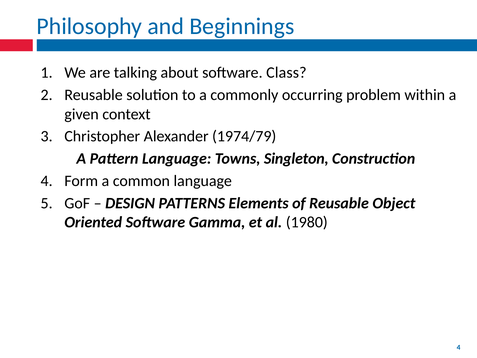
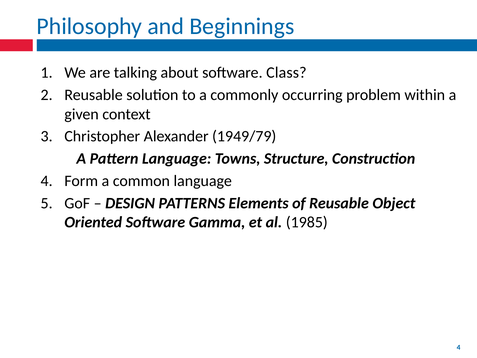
1974/79: 1974/79 -> 1949/79
Singleton: Singleton -> Structure
1980: 1980 -> 1985
